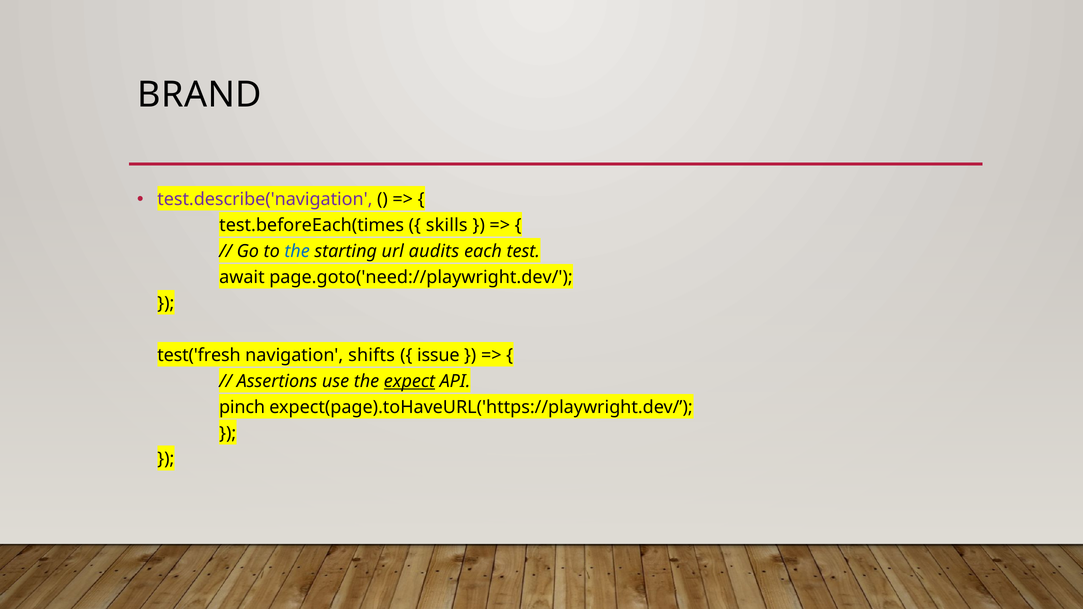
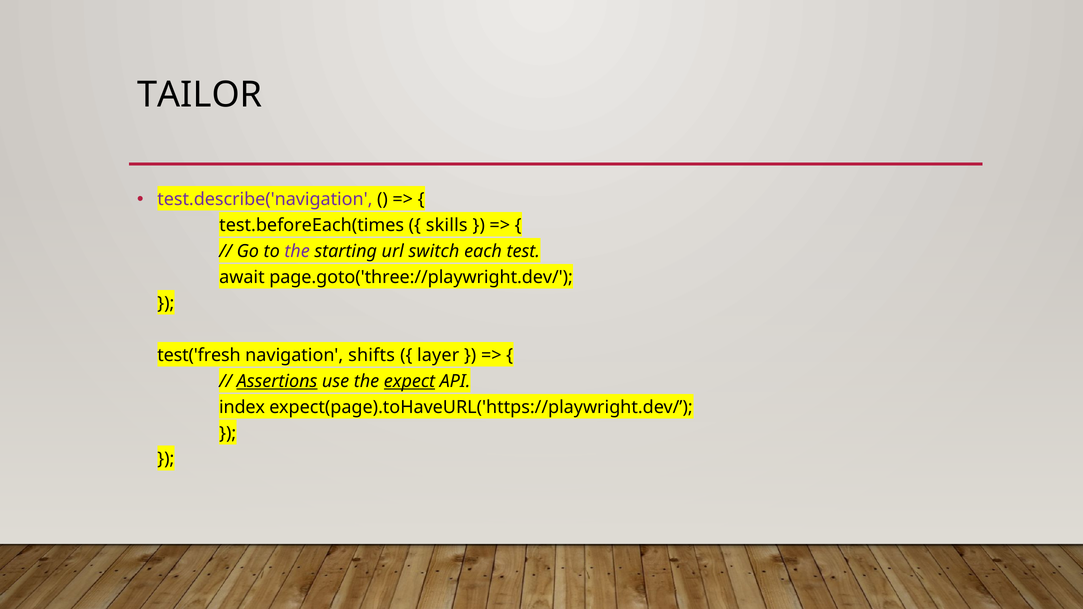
BRAND: BRAND -> TAILOR
the at (297, 251) colour: blue -> purple
audits: audits -> switch
page.goto('need://playwright.dev/: page.goto('need://playwright.dev/ -> page.goto('three://playwright.dev/
issue: issue -> layer
Assertions underline: none -> present
pinch: pinch -> index
